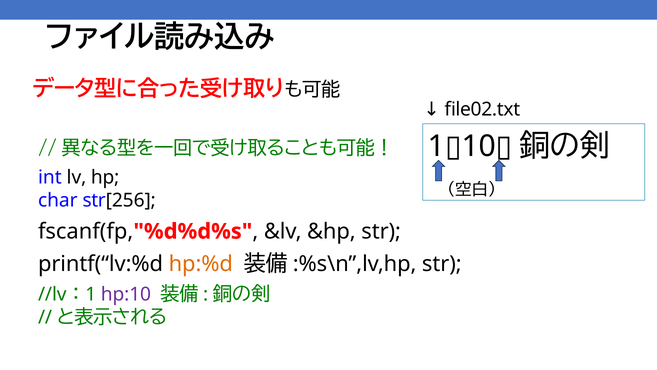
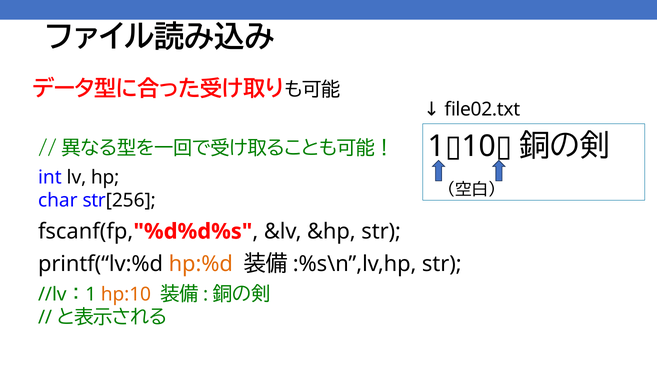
hp:10 colour: purple -> orange
